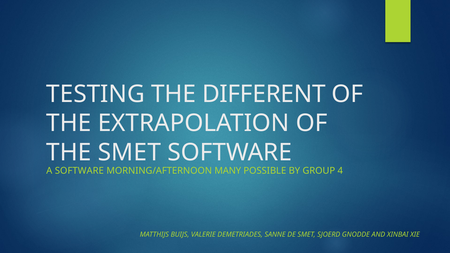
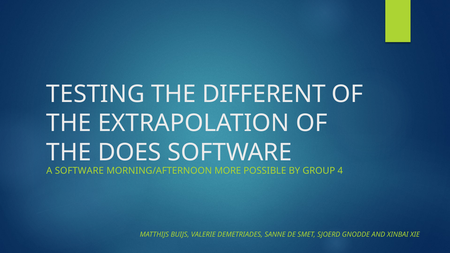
THE SMET: SMET -> DOES
MANY: MANY -> MORE
